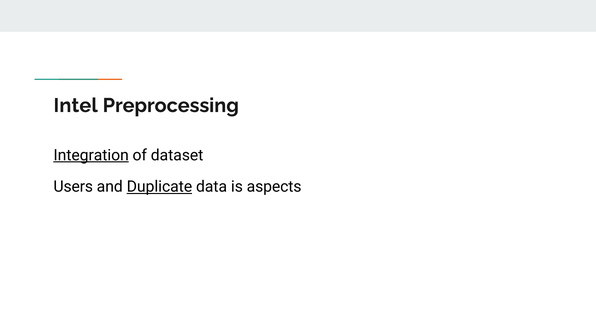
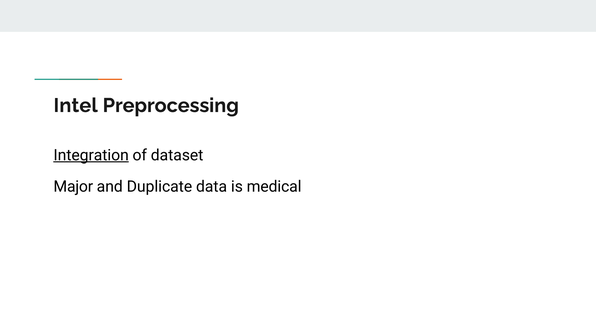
Users: Users -> Major
Duplicate underline: present -> none
aspects: aspects -> medical
